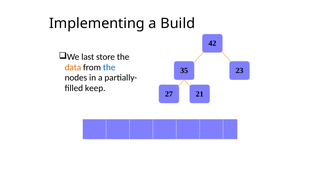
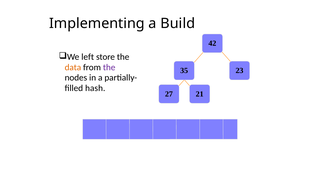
last: last -> left
the at (109, 68) colour: blue -> purple
keep: keep -> hash
